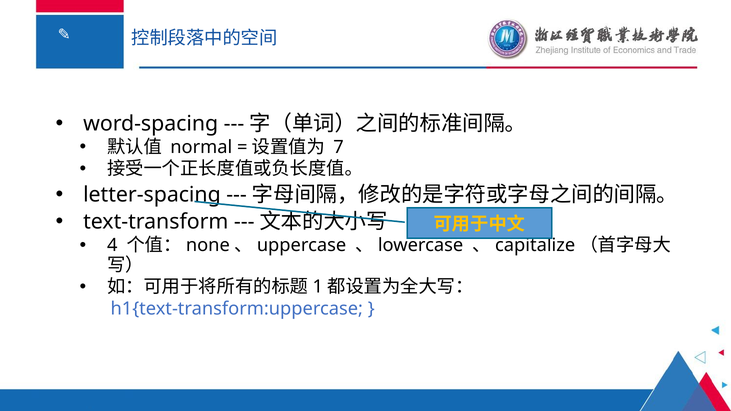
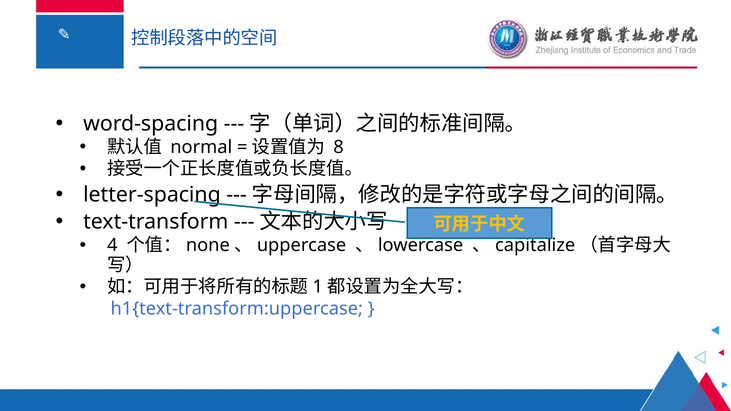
7: 7 -> 8
